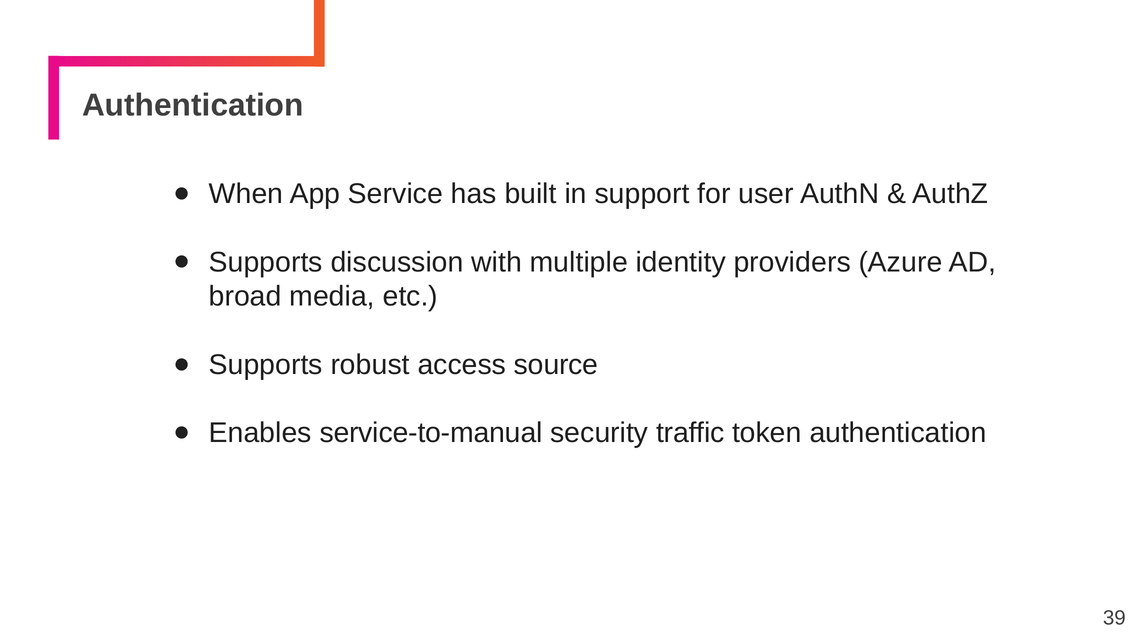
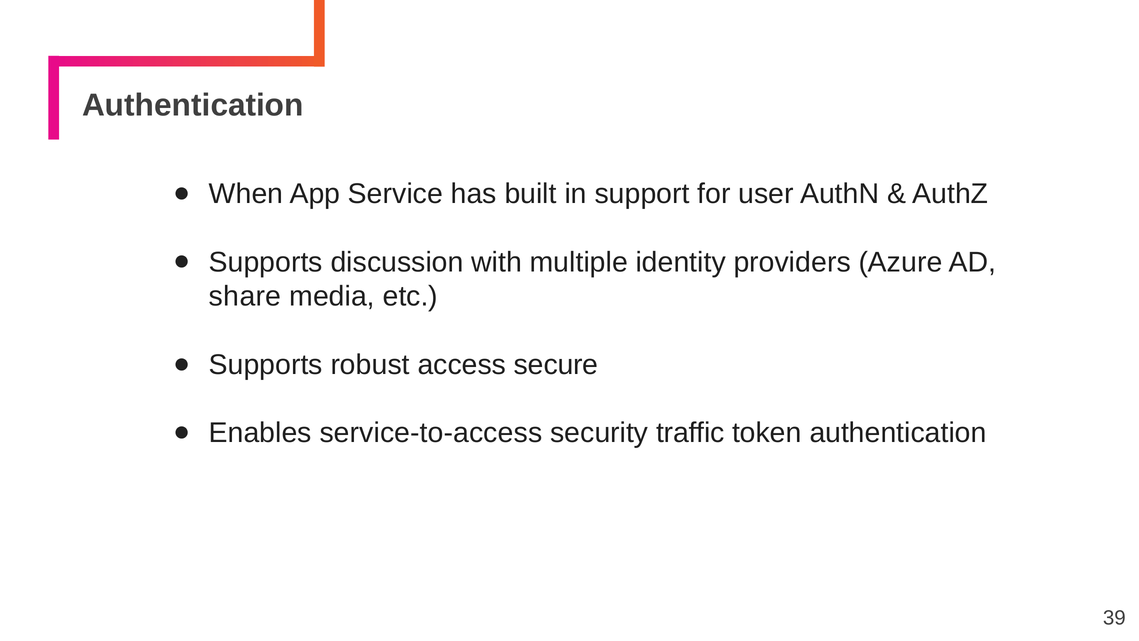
broad: broad -> share
source: source -> secure
service-to-manual: service-to-manual -> service-to-access
